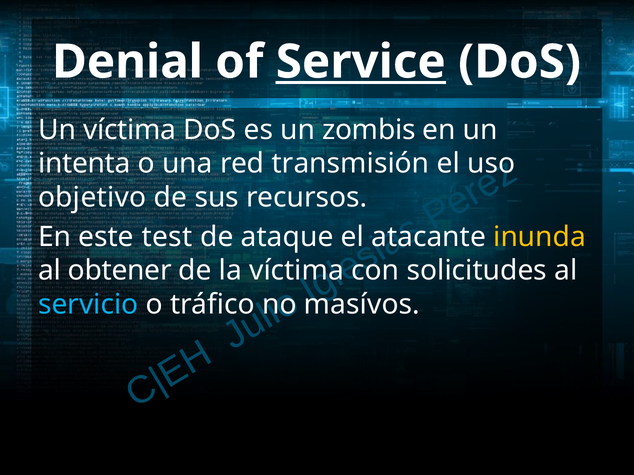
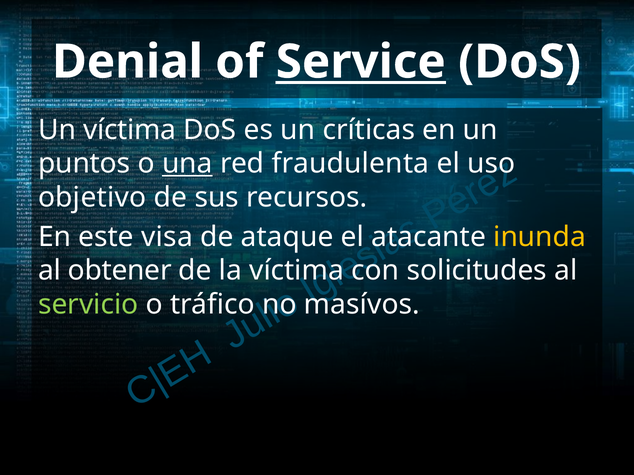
zombis: zombis -> críticas
intenta: intenta -> puntos
una underline: none -> present
transmisión: transmisión -> fraudulenta
test: test -> visa
servicio colour: light blue -> light green
